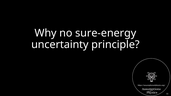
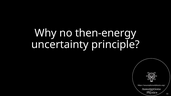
sure-energy: sure-energy -> then-energy
